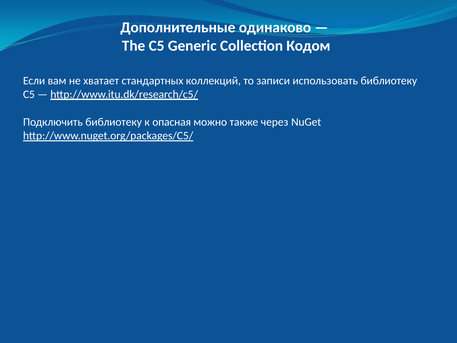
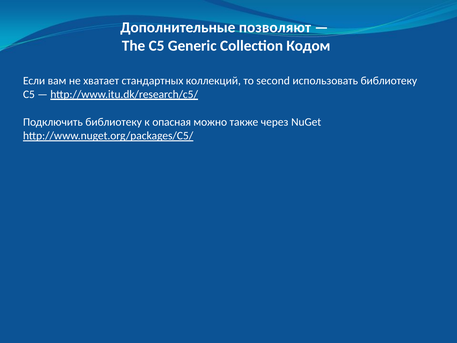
одинаково: одинаково -> позволяют
записи: записи -> second
